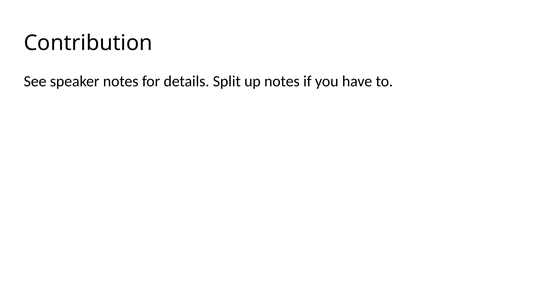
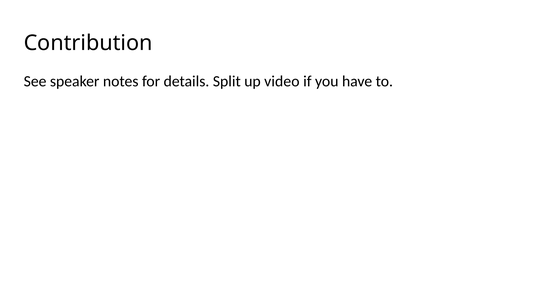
up notes: notes -> video
